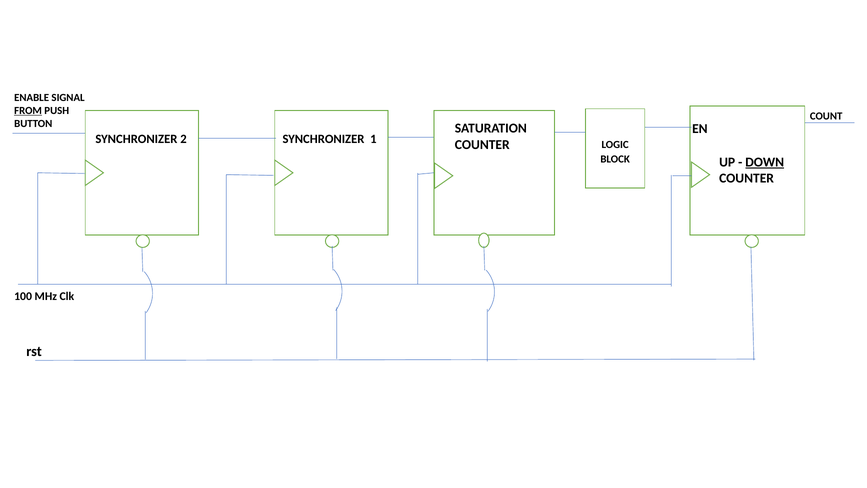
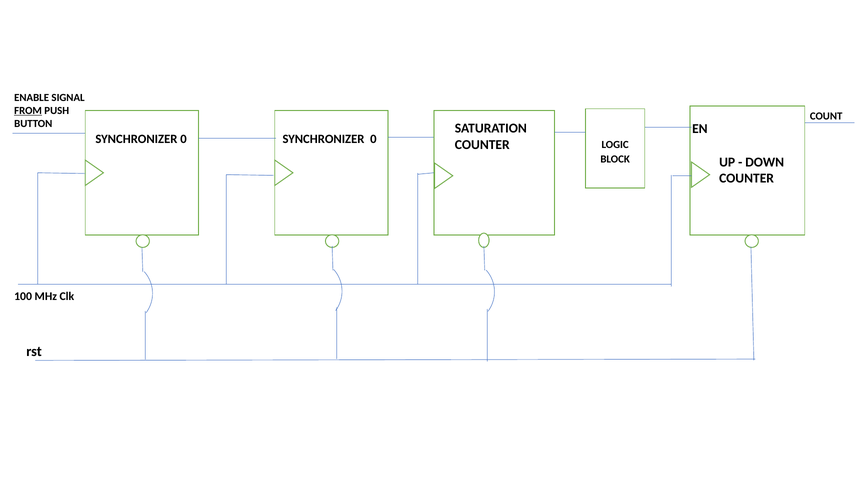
2 at (184, 139): 2 -> 0
1 at (373, 139): 1 -> 0
DOWN underline: present -> none
